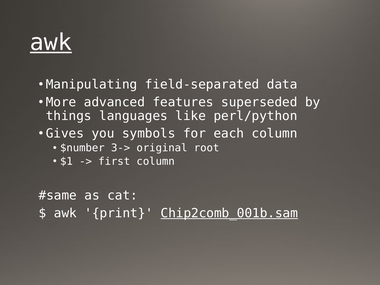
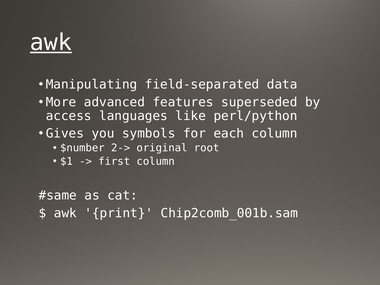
things: things -> access
3->: 3-> -> 2->
Chip2comb_001b.sam underline: present -> none
